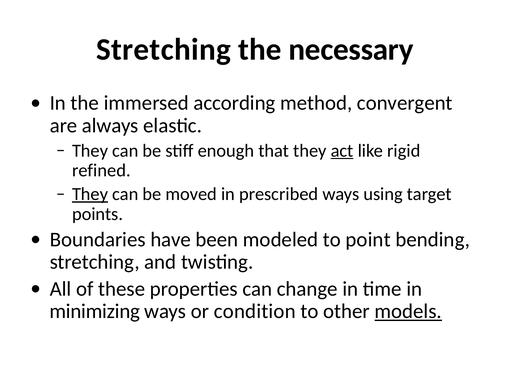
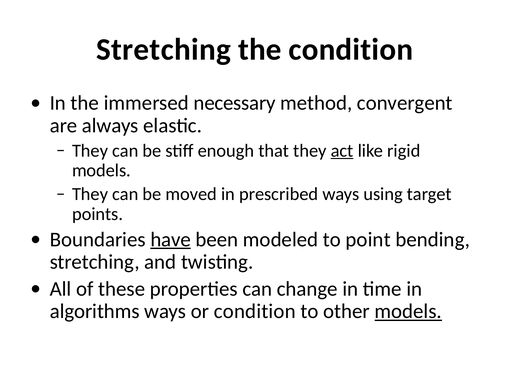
the necessary: necessary -> condition
according: according -> necessary
refined at (101, 170): refined -> models
They at (90, 194) underline: present -> none
have underline: none -> present
minimizing: minimizing -> algorithms
